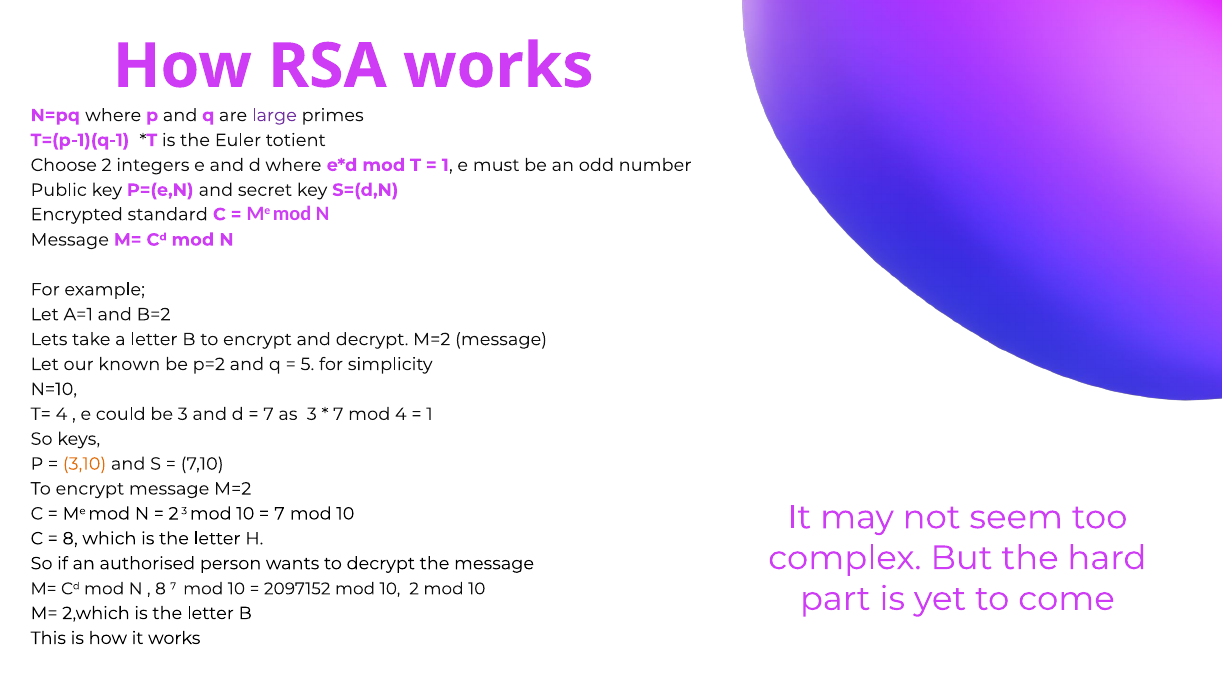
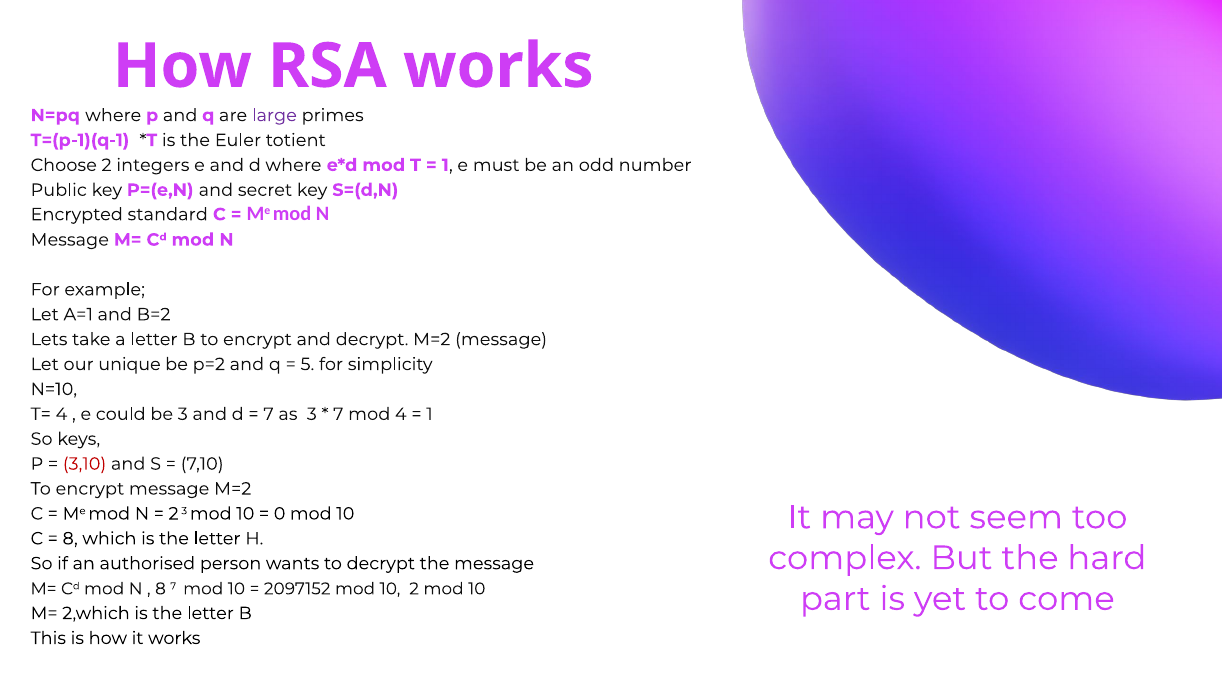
known: known -> unique
3,10 colour: orange -> red
7 at (279, 513): 7 -> 0
